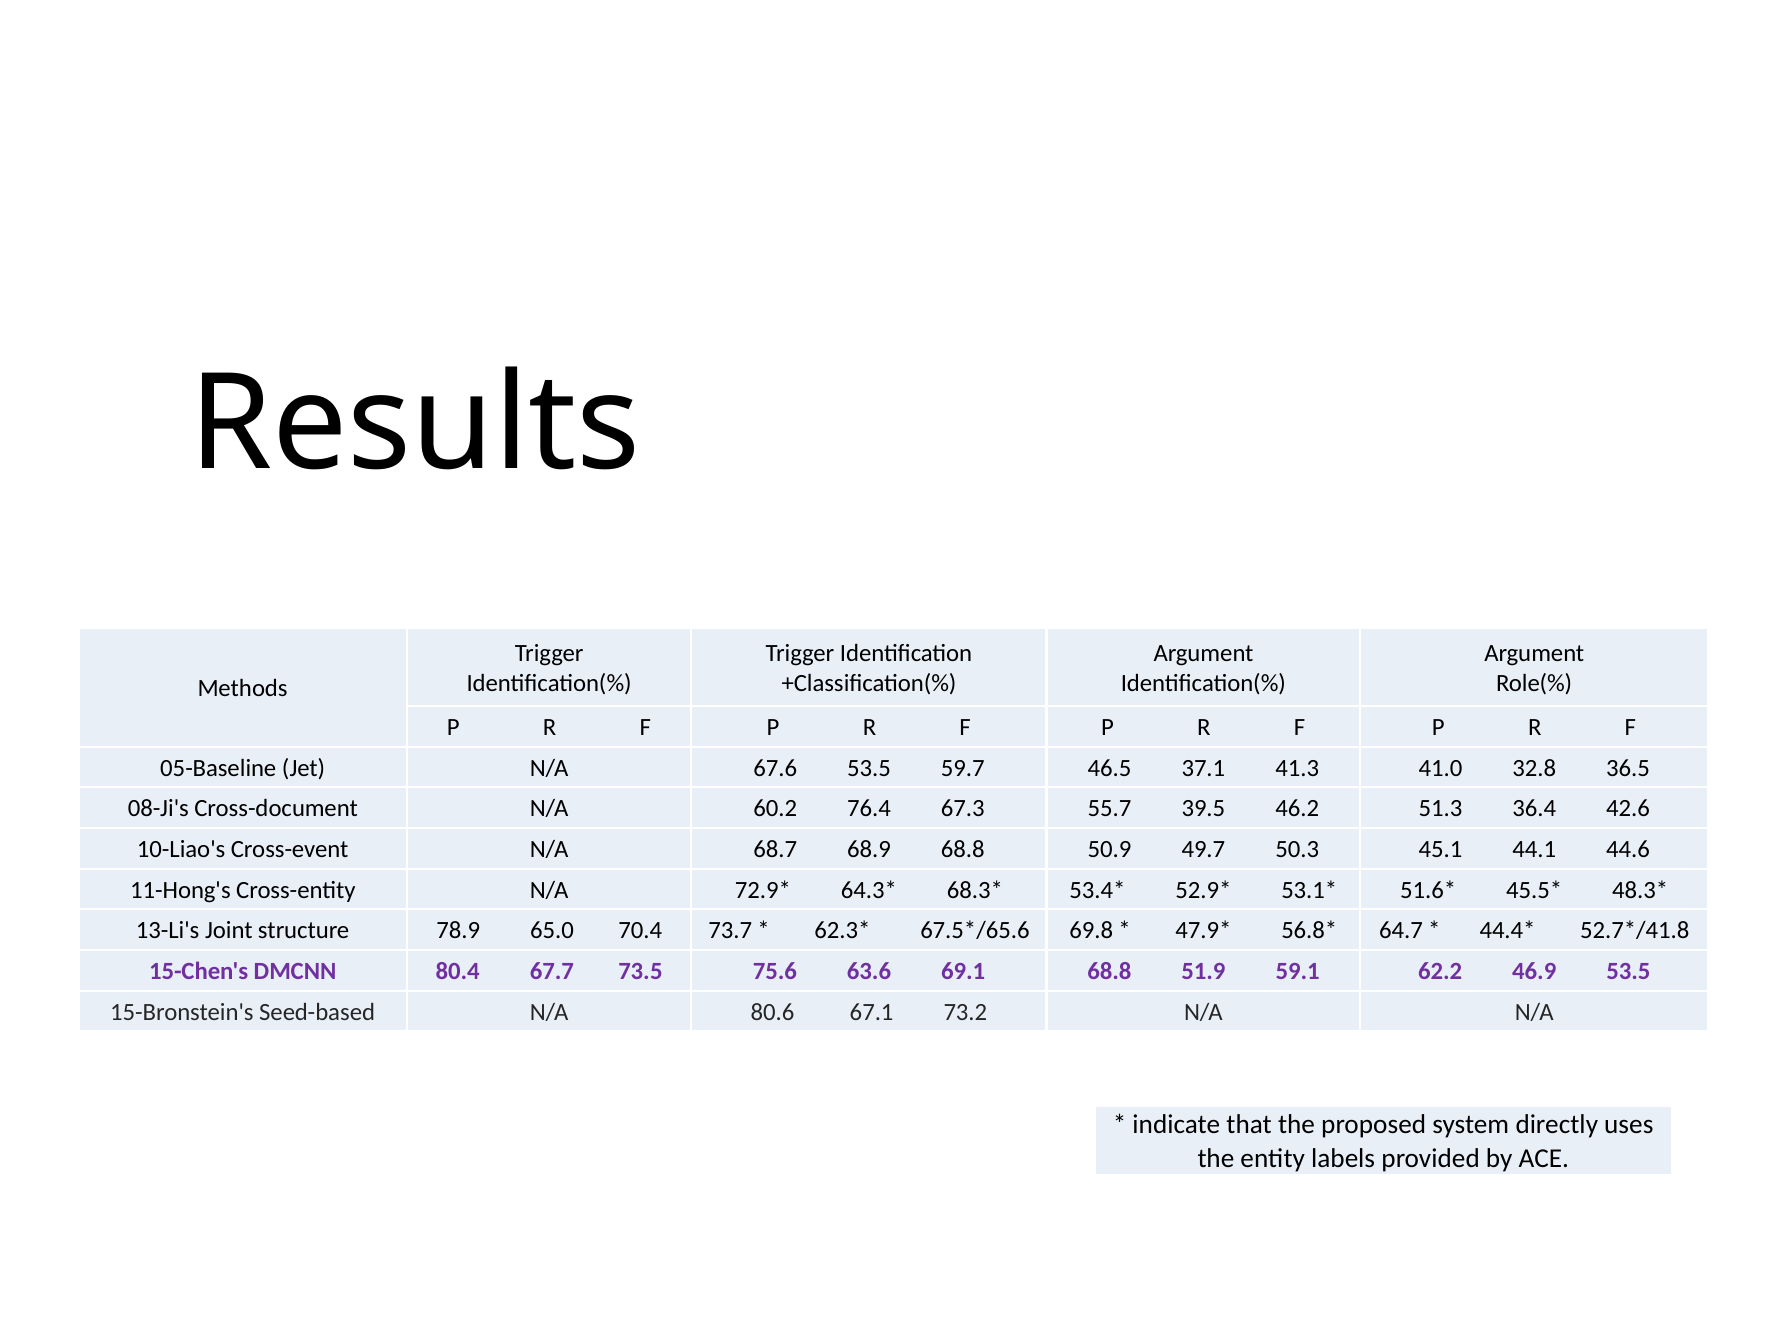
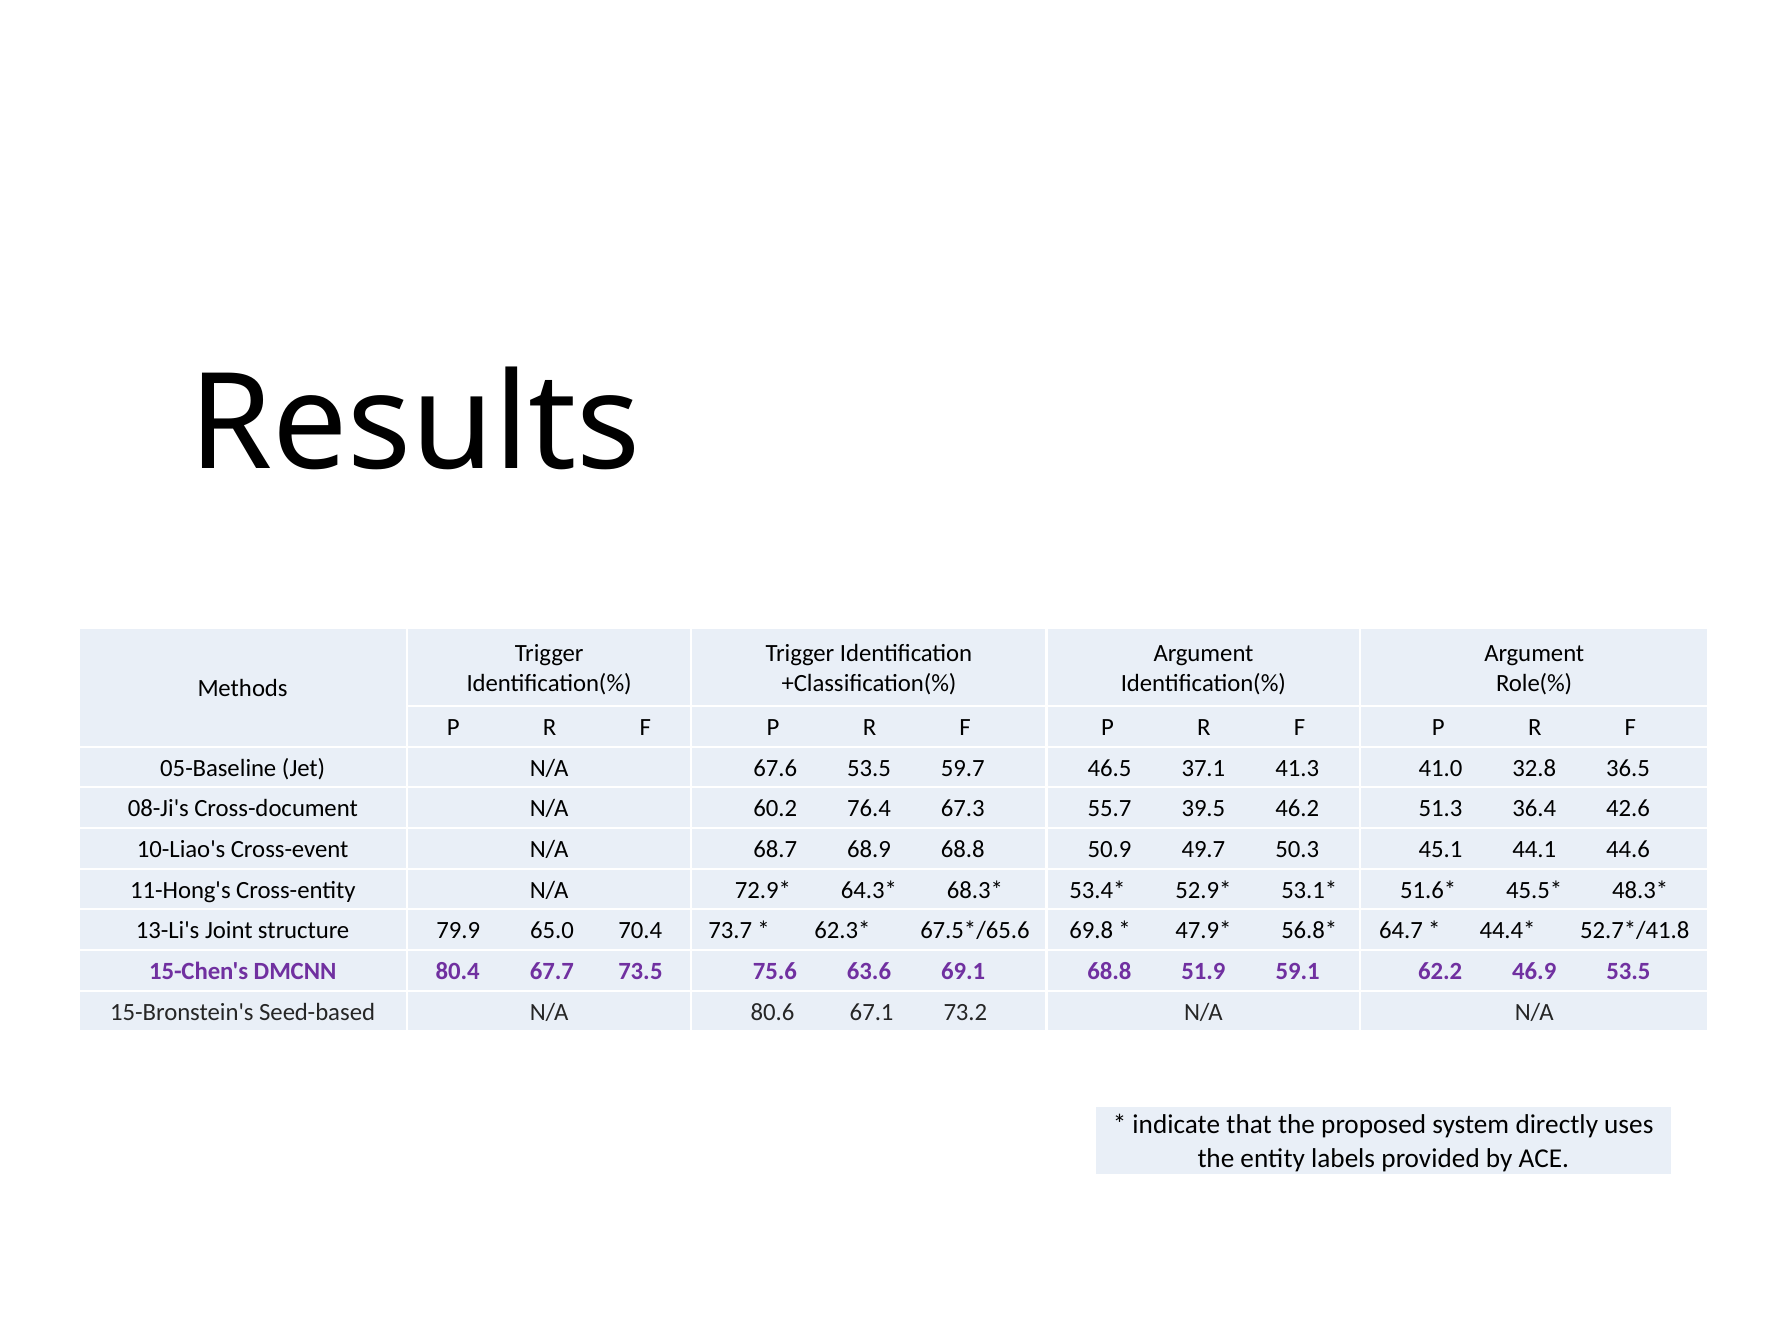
78.9: 78.9 -> 79.9
